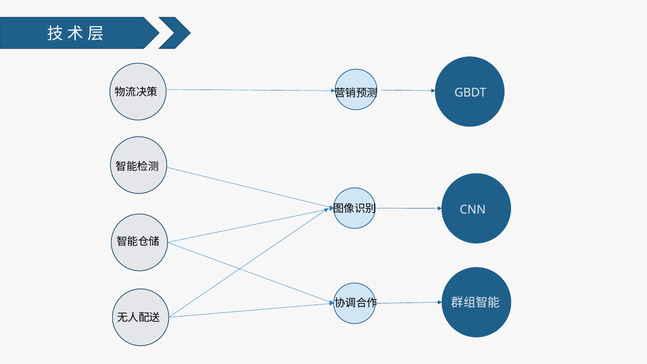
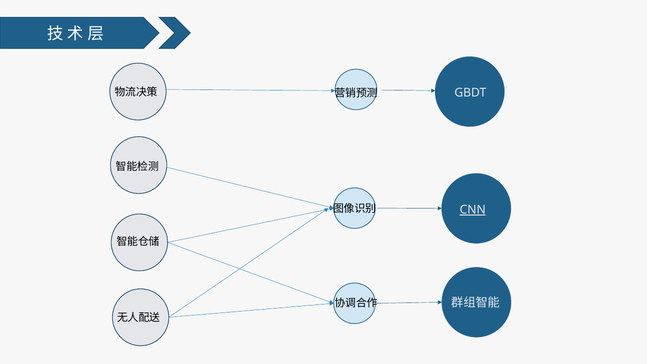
CNN underline: none -> present
